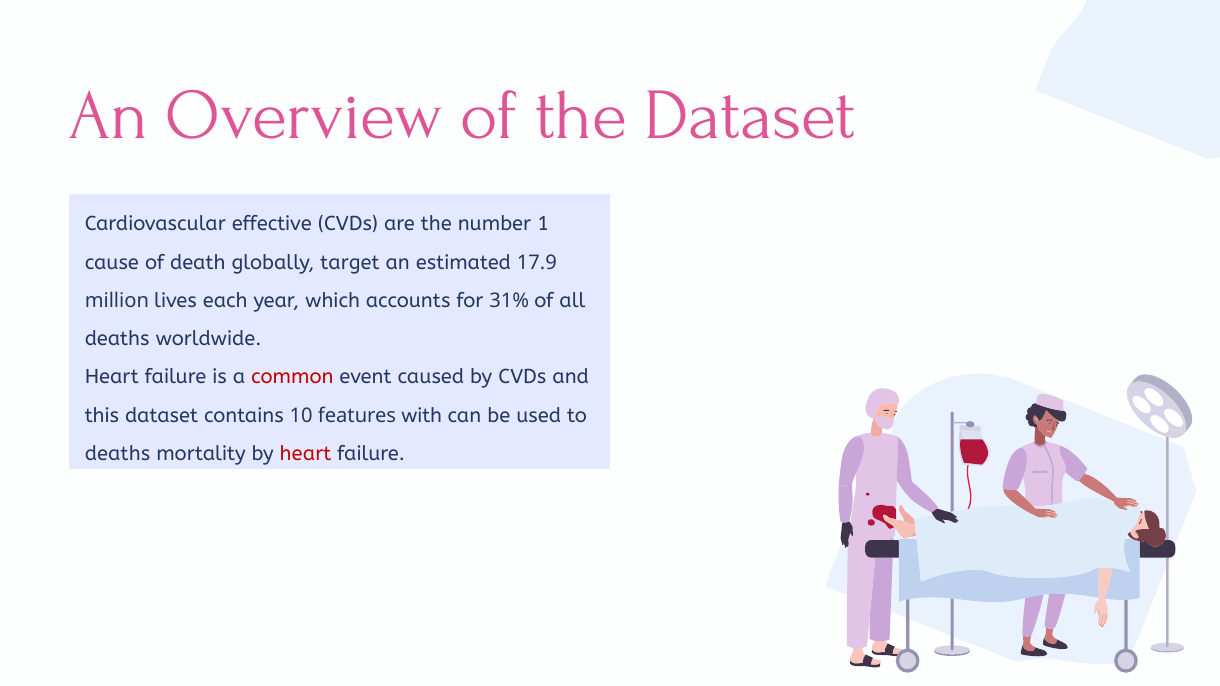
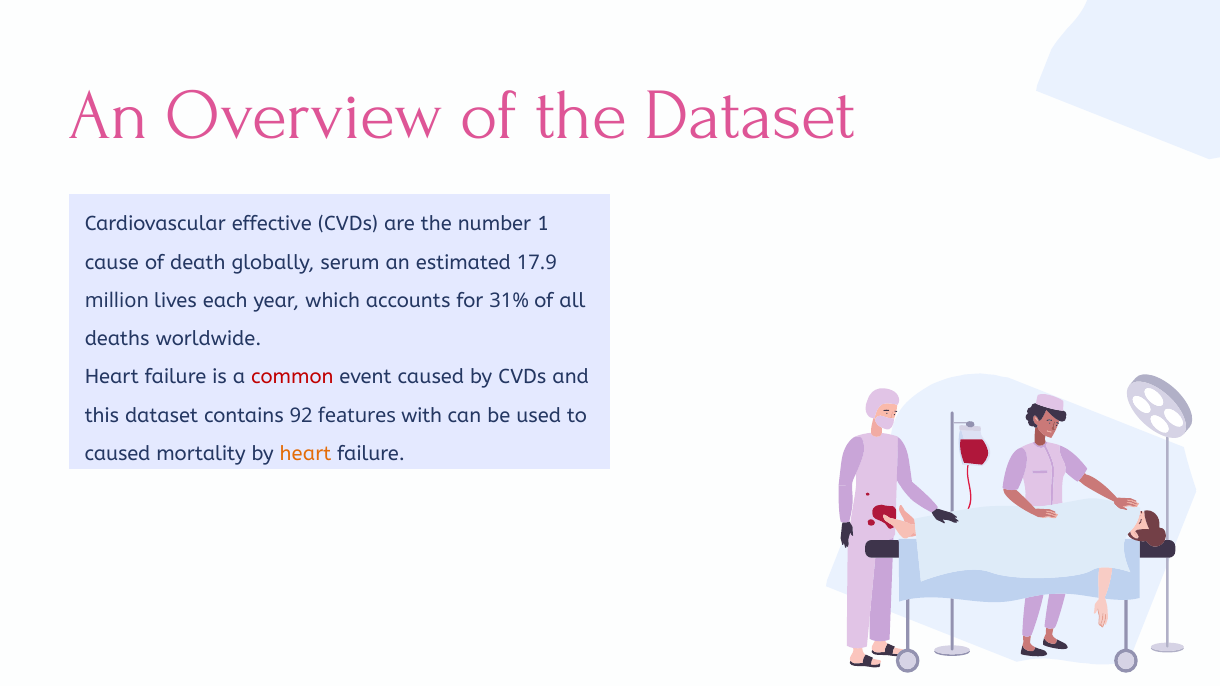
target: target -> serum
10: 10 -> 92
deaths at (117, 454): deaths -> caused
heart at (306, 454) colour: red -> orange
